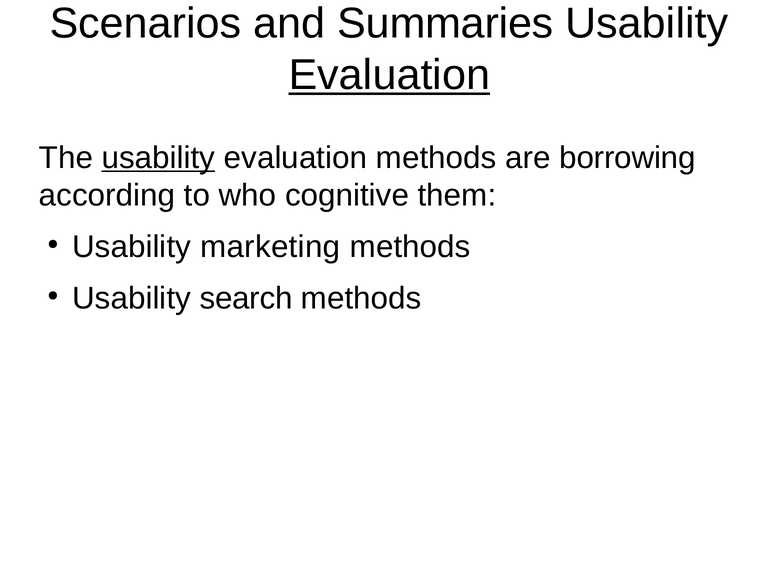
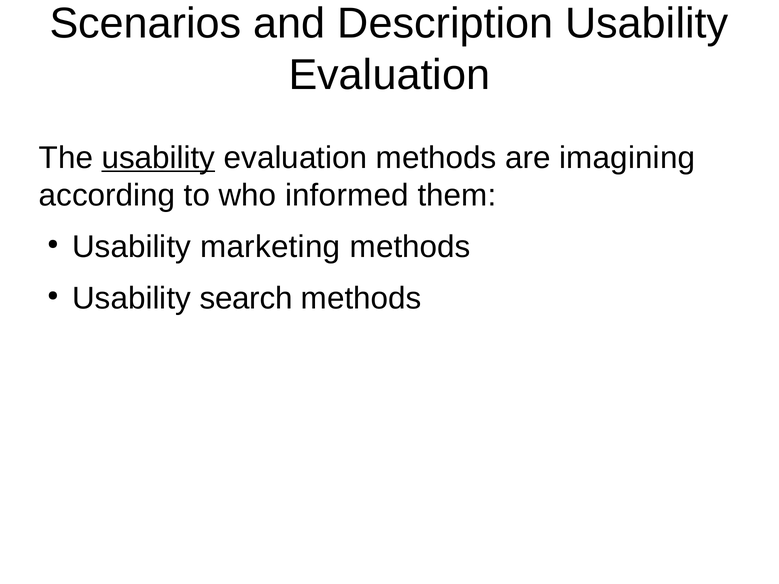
Summaries: Summaries -> Description
Evaluation at (389, 75) underline: present -> none
borrowing: borrowing -> imagining
cognitive: cognitive -> informed
